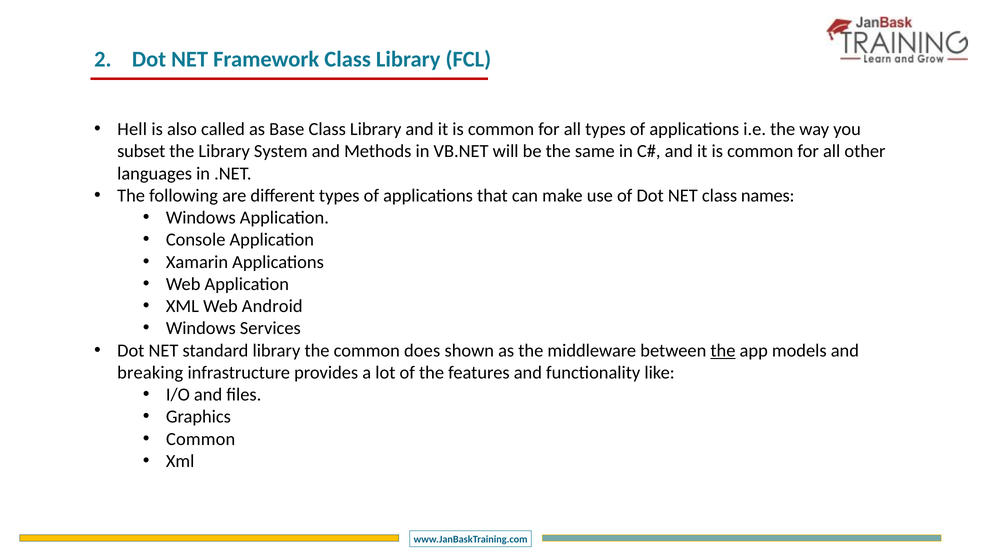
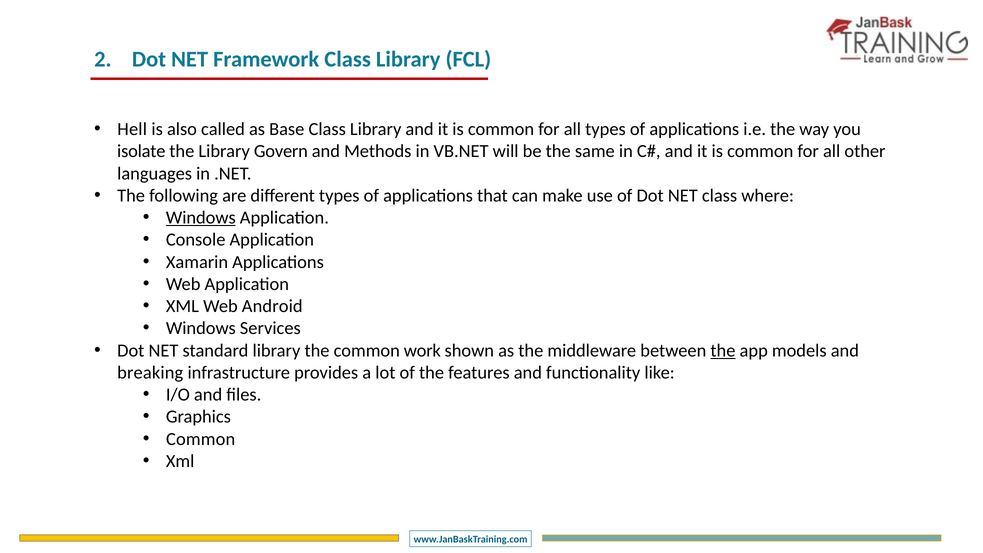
subset: subset -> isolate
System: System -> Govern
names: names -> where
Windows at (201, 218) underline: none -> present
does: does -> work
